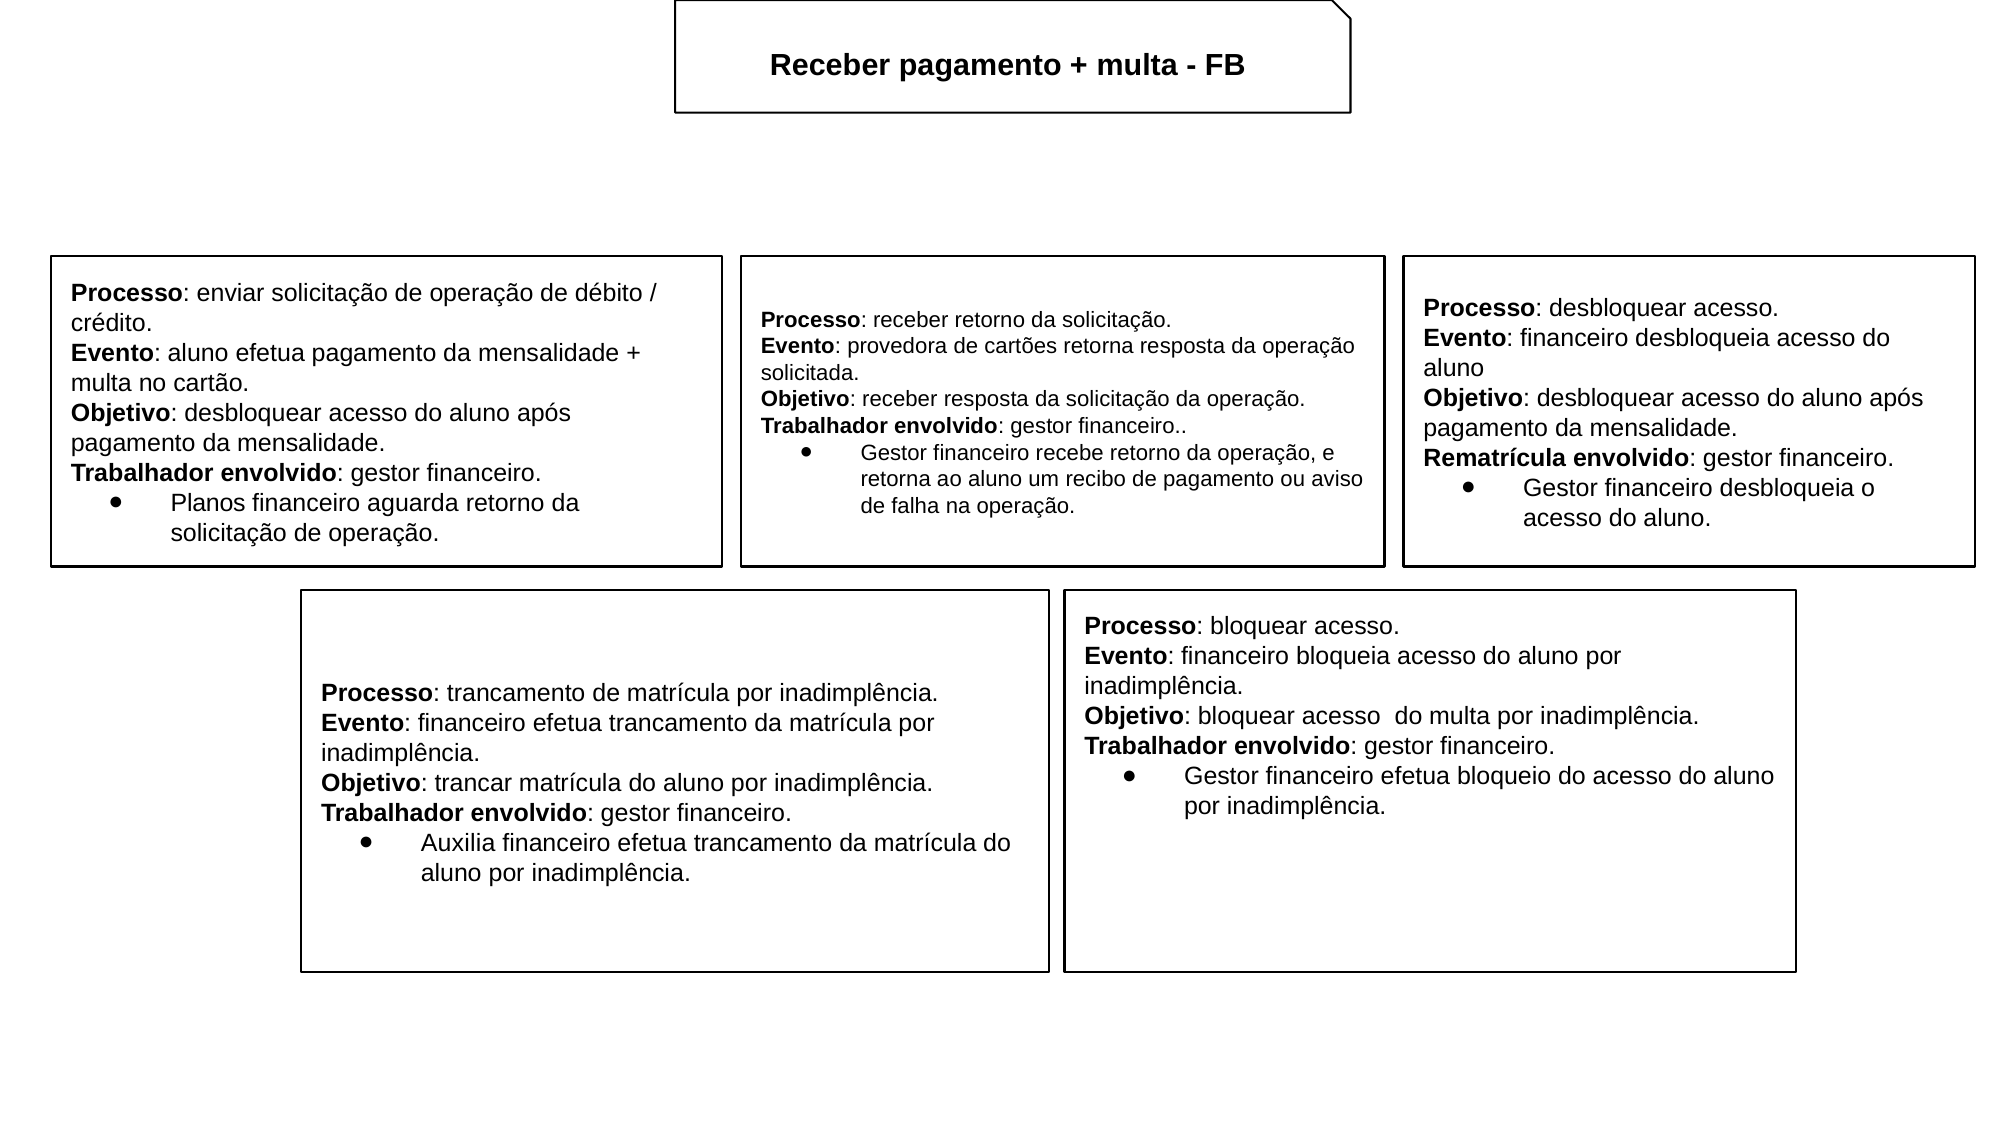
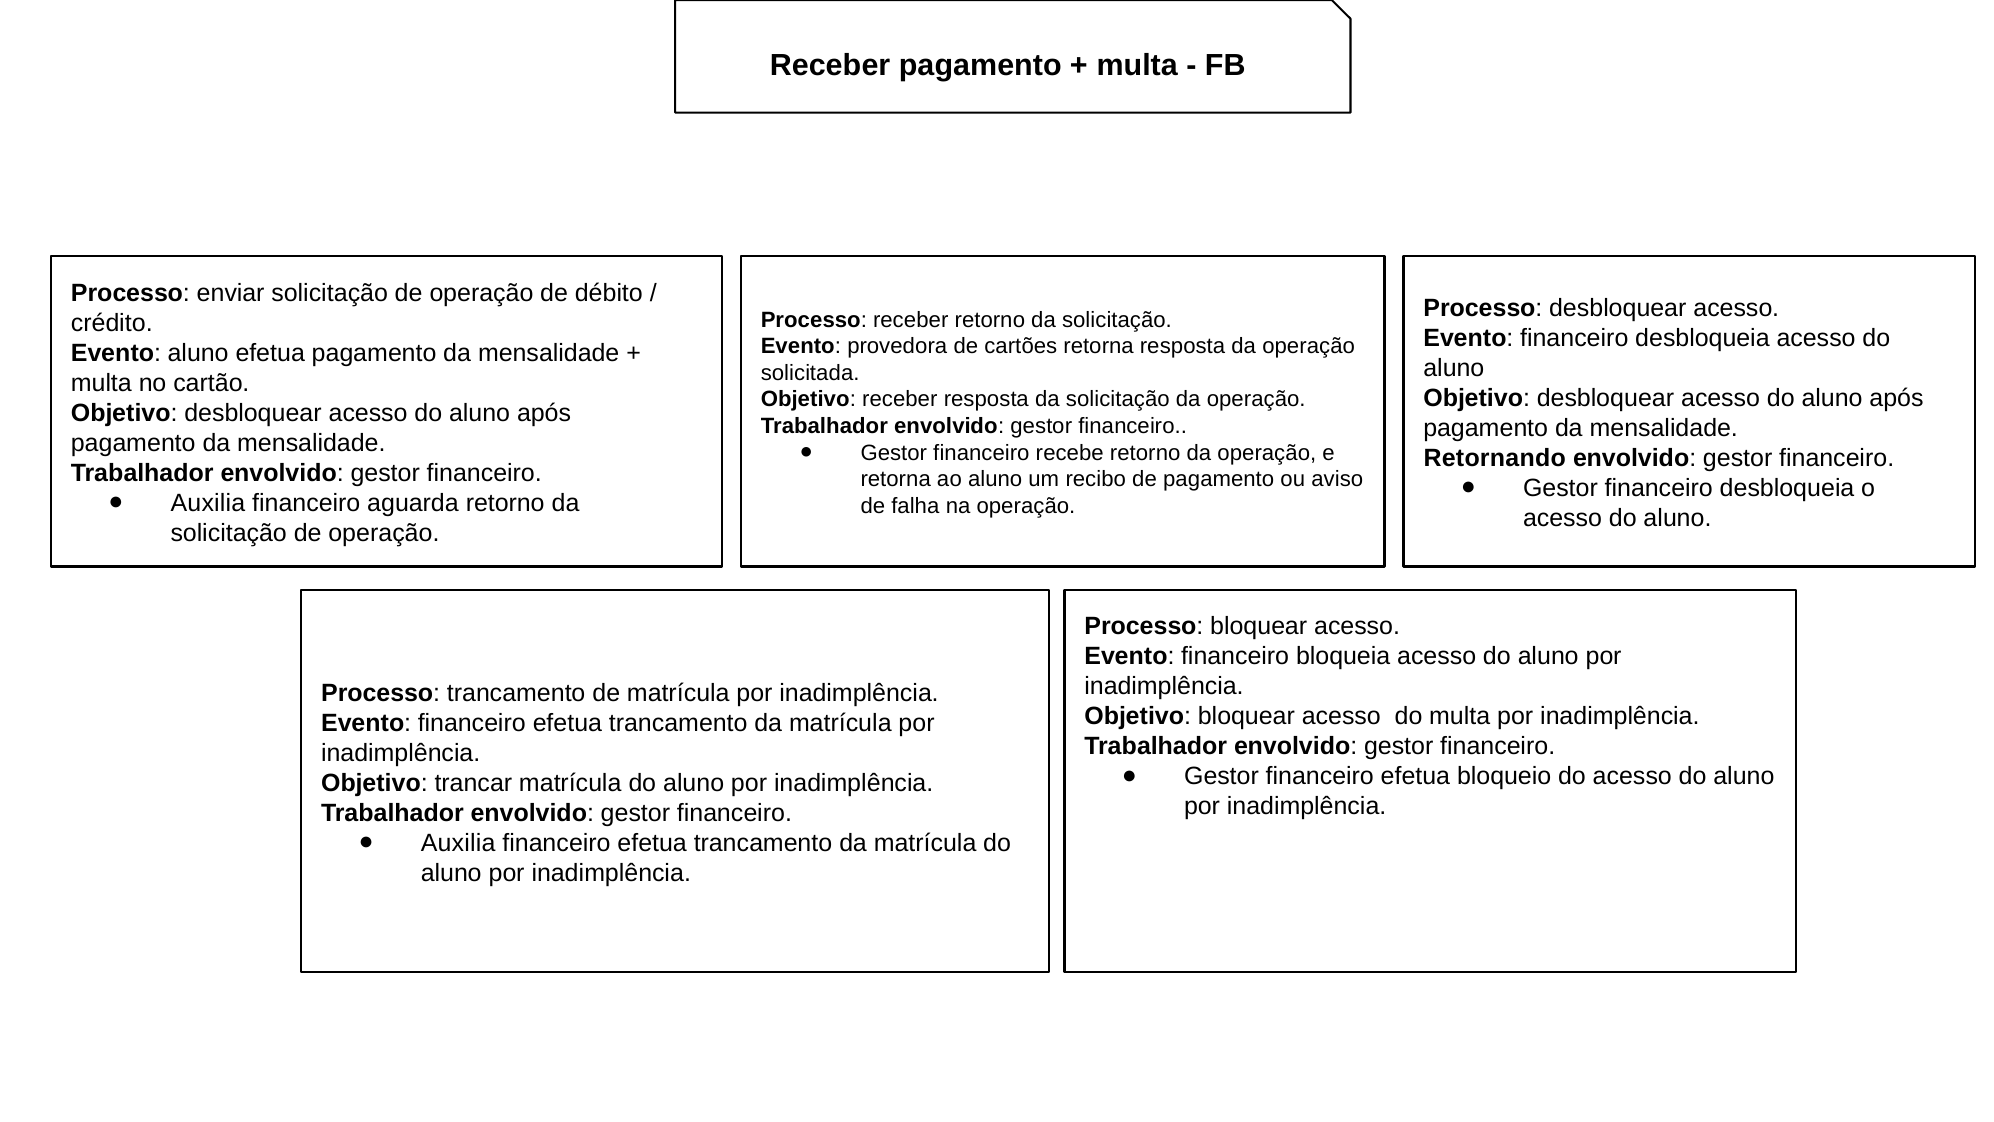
Rematrícula: Rematrícula -> Retornando
Planos at (208, 503): Planos -> Auxilia
